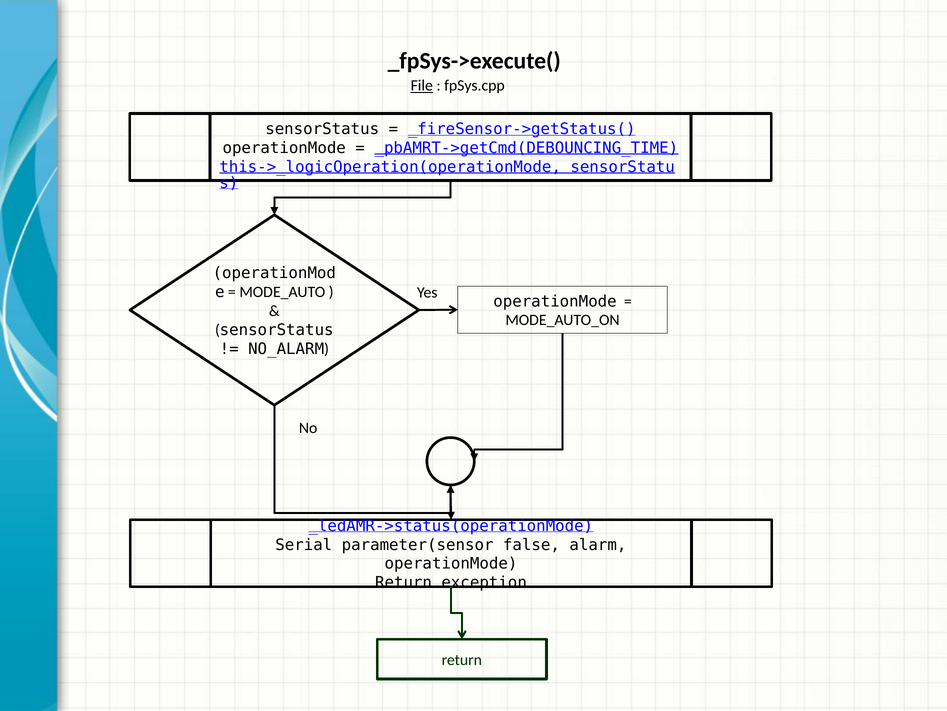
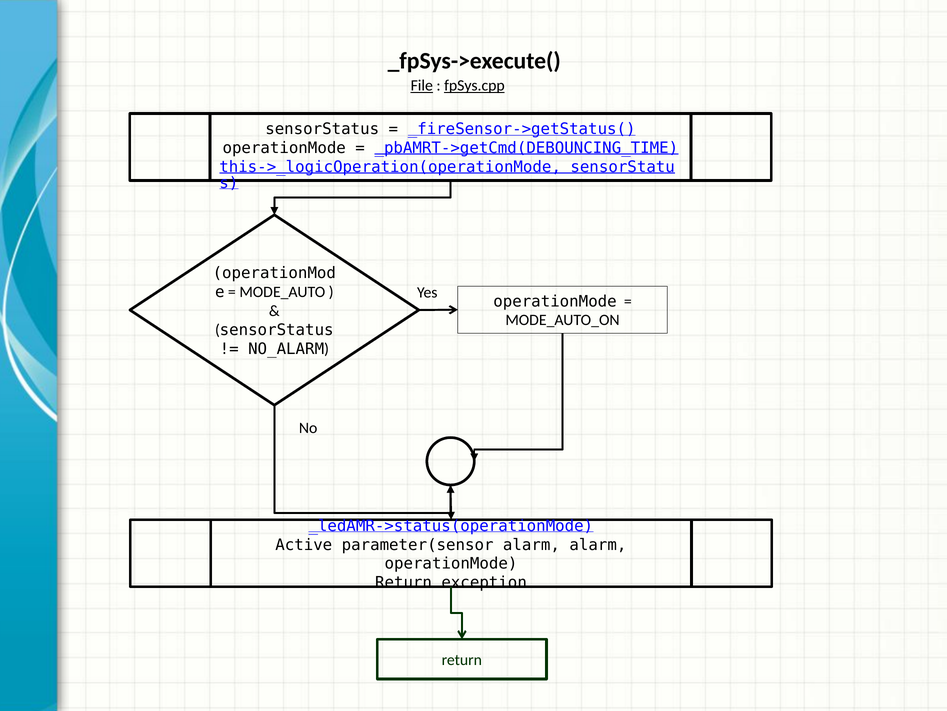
fpSys.cpp underline: none -> present
Serial: Serial -> Active
parameter(sensor false: false -> alarm
